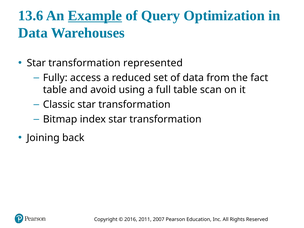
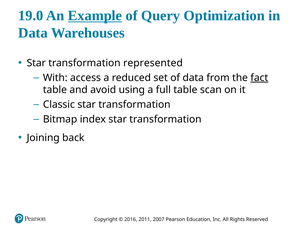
13.6: 13.6 -> 19.0
Fully: Fully -> With
fact underline: none -> present
